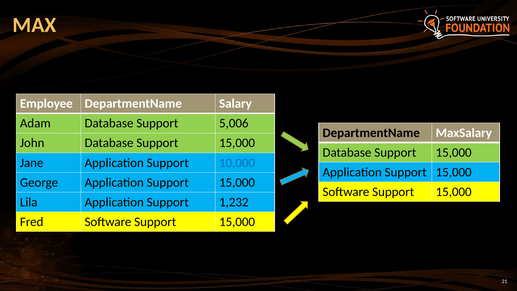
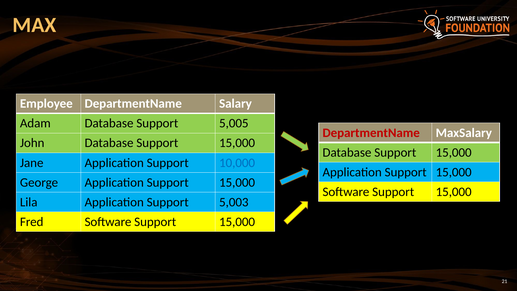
5,006: 5,006 -> 5,005
DepartmentName at (371, 133) colour: black -> red
1,232: 1,232 -> 5,003
